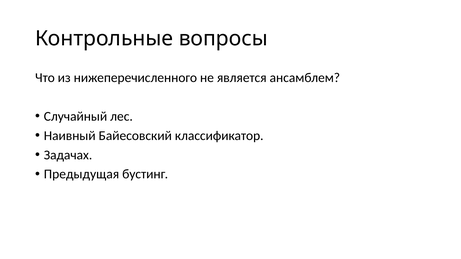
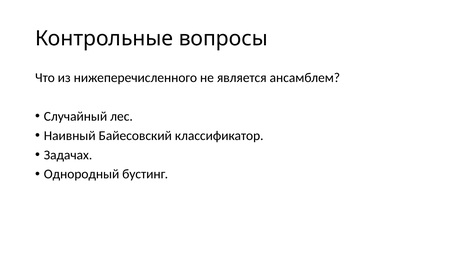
Предыдущая: Предыдущая -> Однородный
